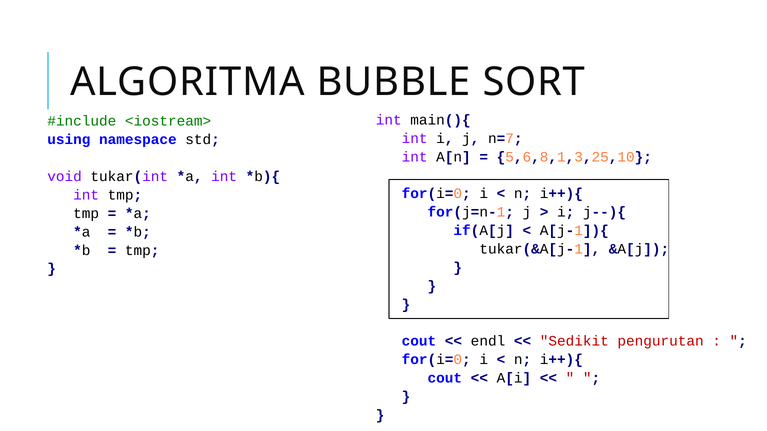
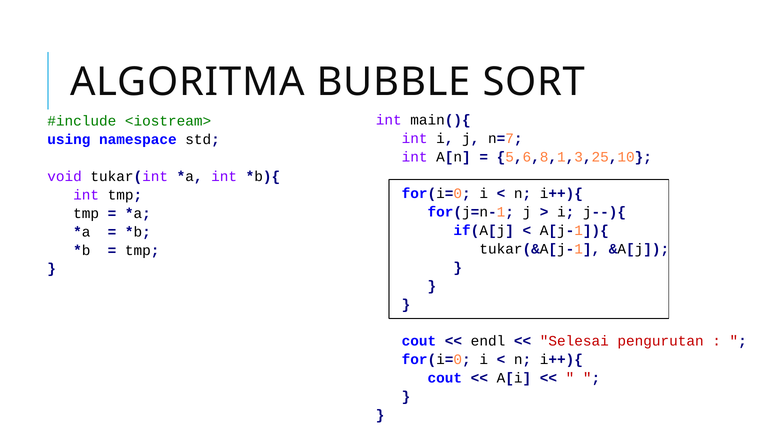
Sedikit: Sedikit -> Selesai
